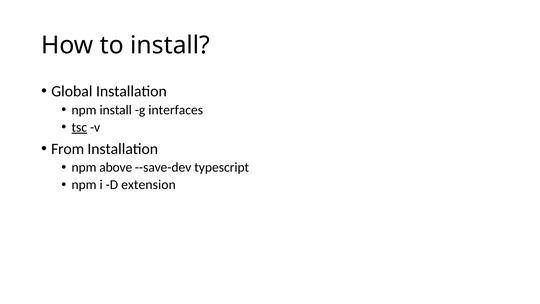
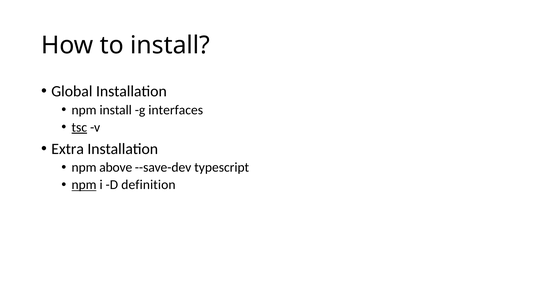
From: From -> Extra
npm at (84, 185) underline: none -> present
extension: extension -> definition
